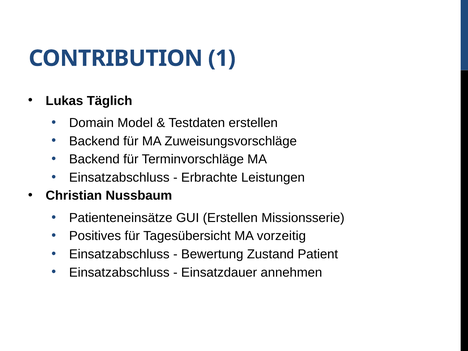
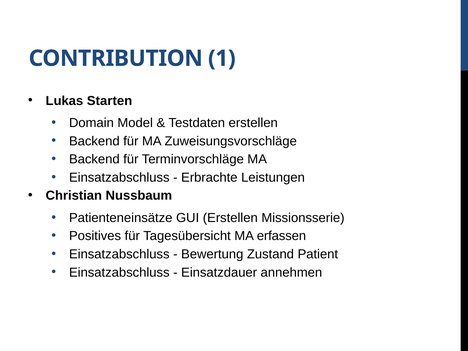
Täglich: Täglich -> Starten
vorzeitig: vorzeitig -> erfassen
